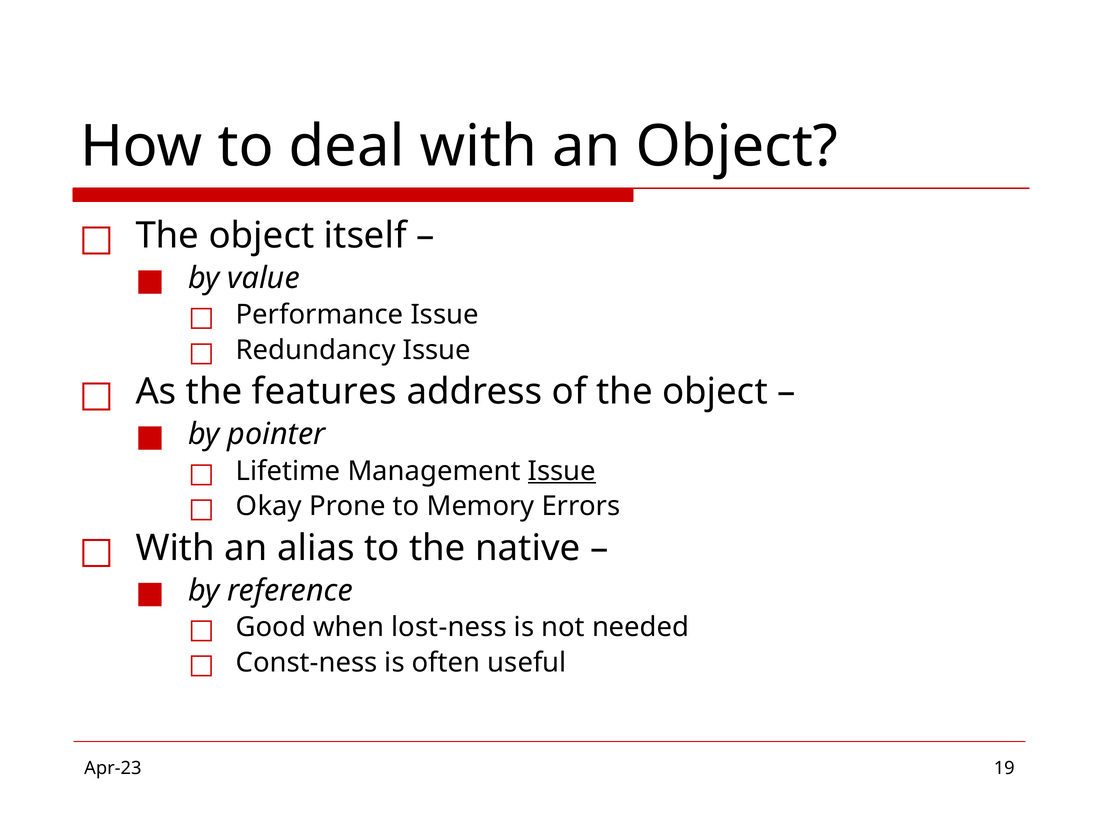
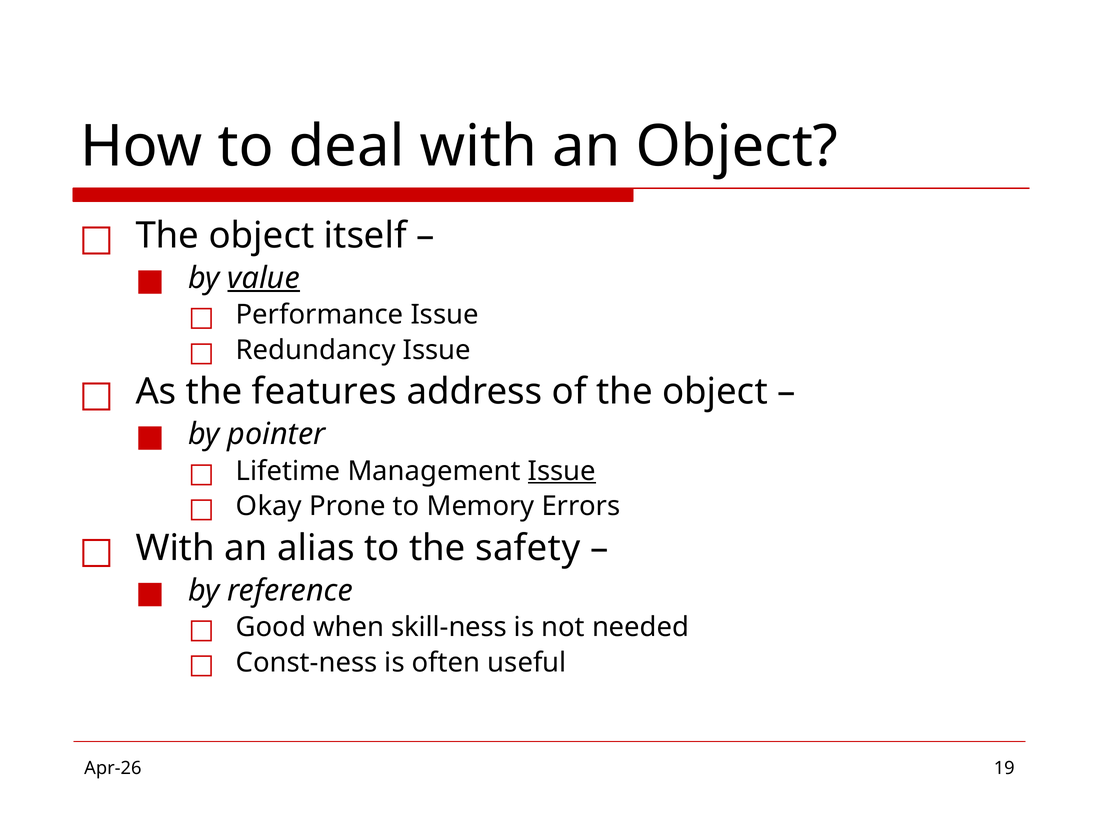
value underline: none -> present
native: native -> safety
lost-ness: lost-ness -> skill-ness
Apr-23: Apr-23 -> Apr-26
